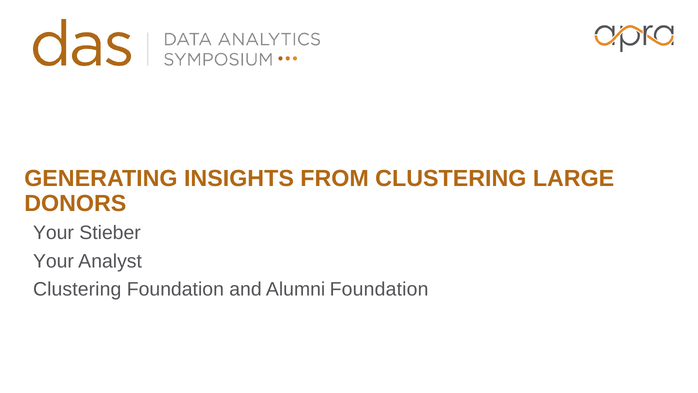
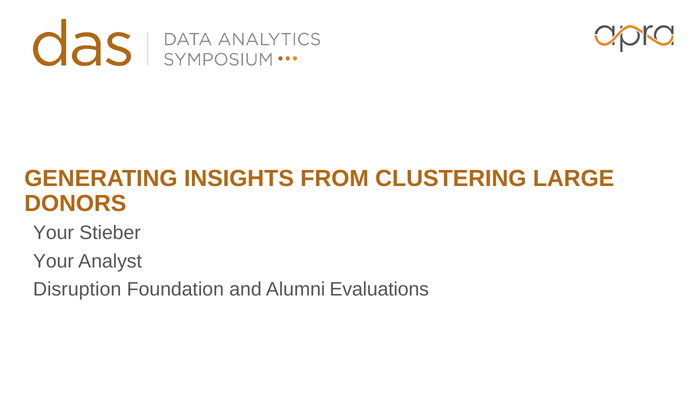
Clustering at (77, 289): Clustering -> Disruption
Alumni Foundation: Foundation -> Evaluations
